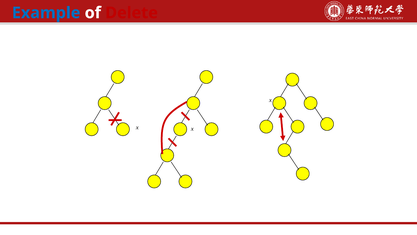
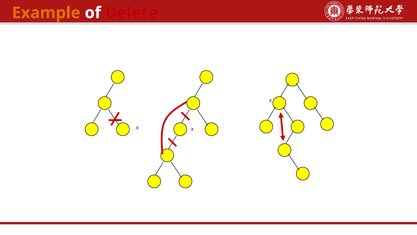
Example colour: blue -> orange
